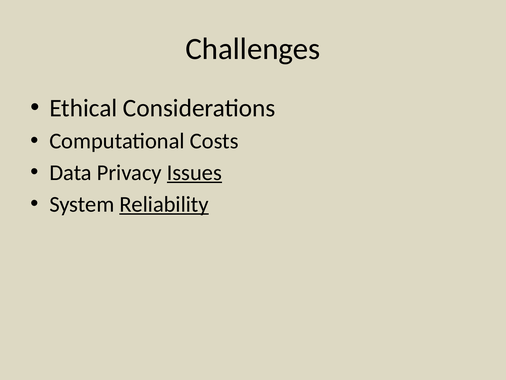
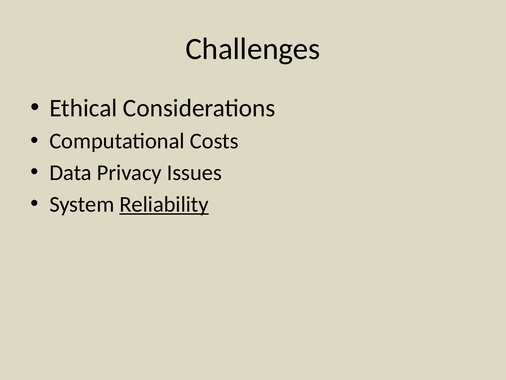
Issues underline: present -> none
